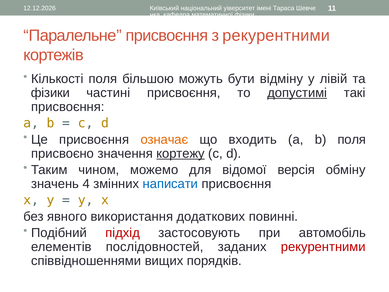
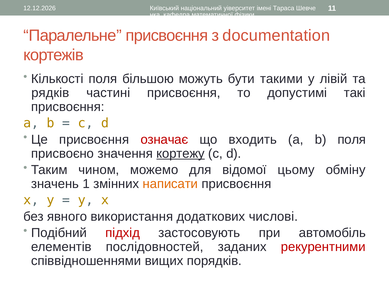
з рекурентними: рекурентними -> documentation
відміну: відміну -> такими
фізики at (50, 93): фізики -> рядків
допустимі underline: present -> none
означає colour: orange -> red
версія: версія -> цьому
4: 4 -> 1
написати colour: blue -> orange
повинні: повинні -> числові
